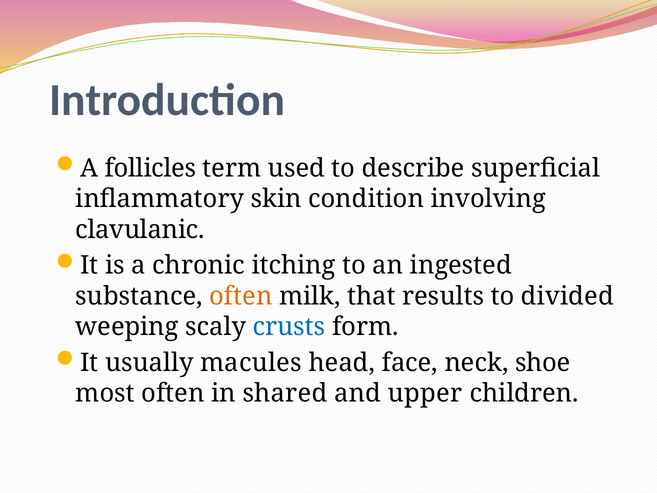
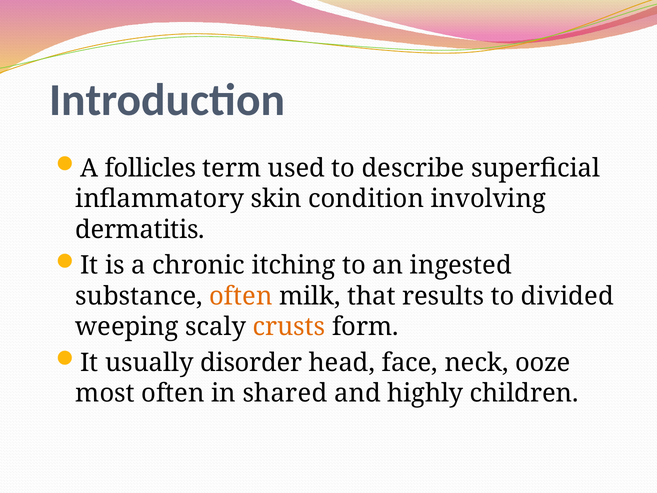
clavulanic: clavulanic -> dermatitis
crusts colour: blue -> orange
macules: macules -> disorder
shoe: shoe -> ooze
upper: upper -> highly
